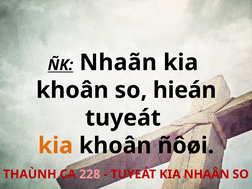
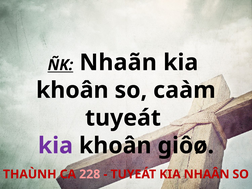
hieán: hieán -> caàm
kia at (55, 146) colour: orange -> purple
ñôøi: ñôøi -> giôø
